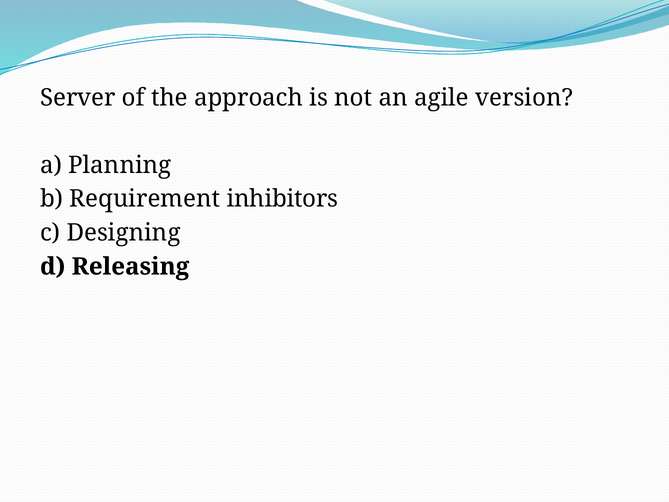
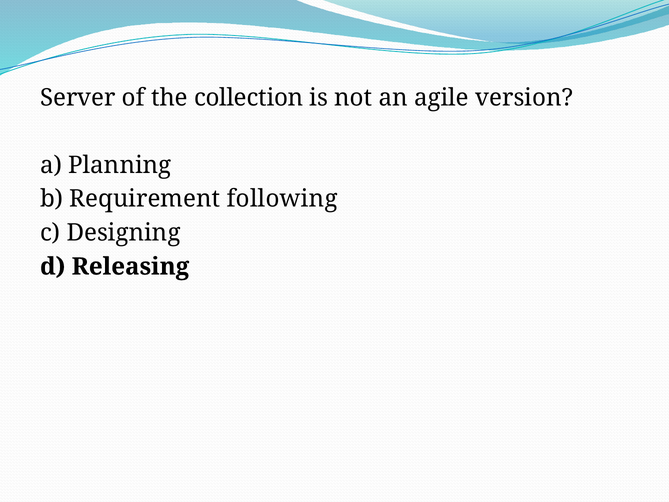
approach: approach -> collection
inhibitors: inhibitors -> following
